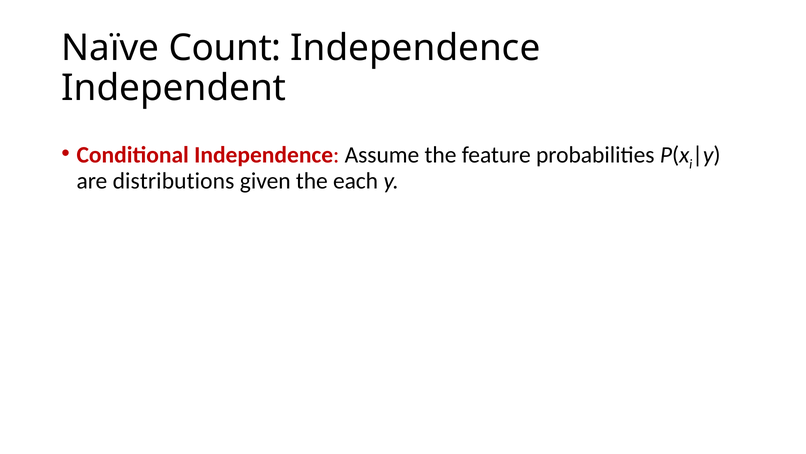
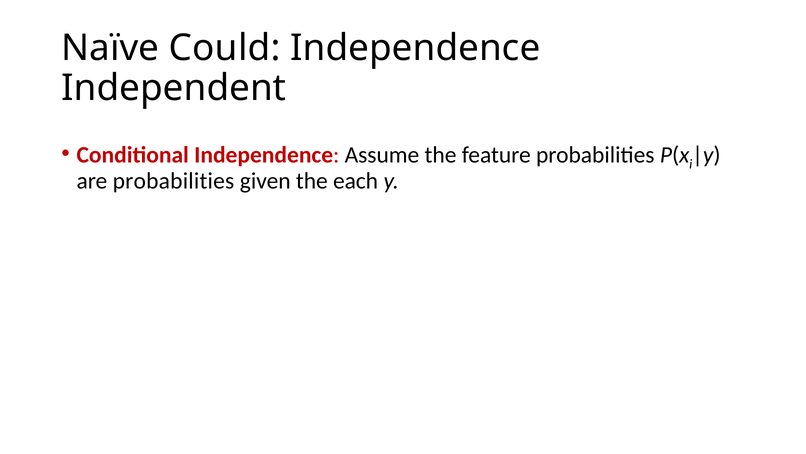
Count: Count -> Could
are distributions: distributions -> probabilities
